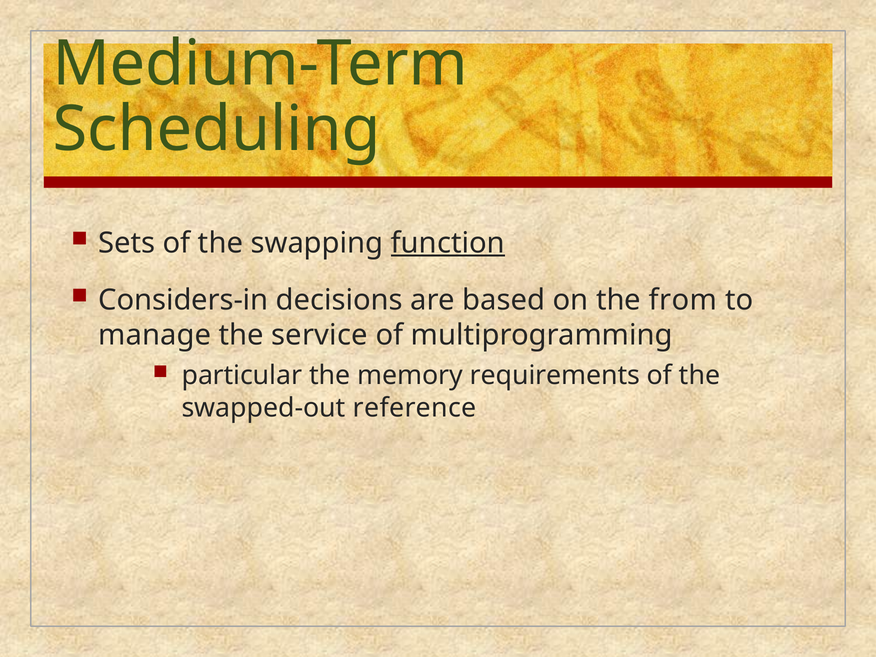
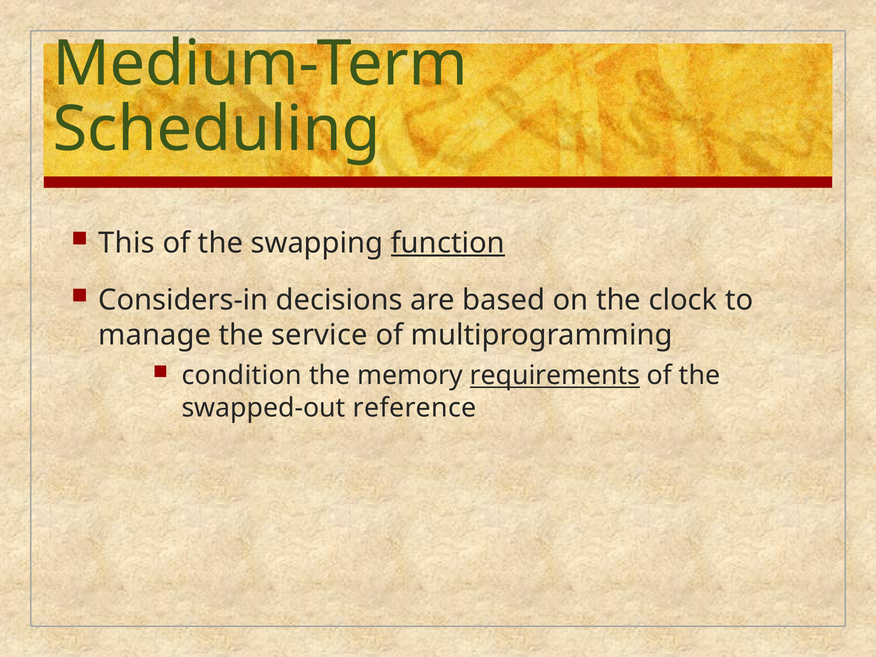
Sets: Sets -> This
from: from -> clock
particular: particular -> condition
requirements underline: none -> present
